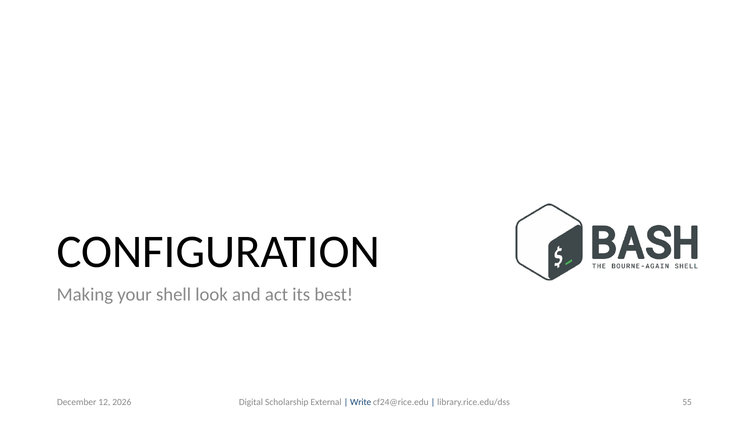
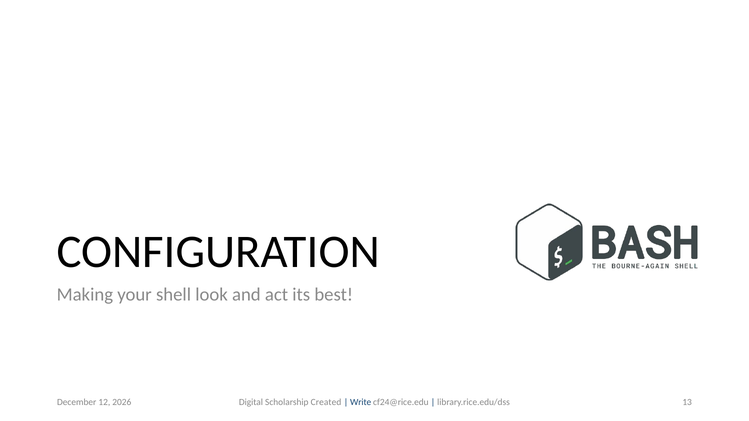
55: 55 -> 13
External: External -> Created
